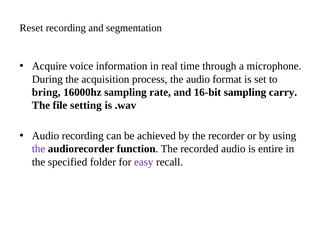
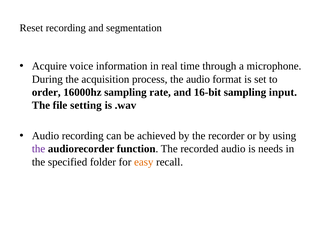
bring: bring -> order
carry: carry -> input
entire: entire -> needs
easy colour: purple -> orange
